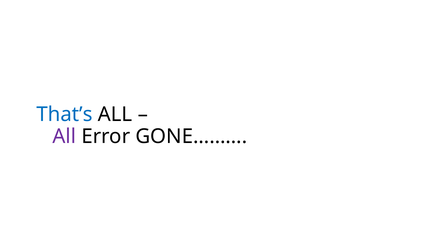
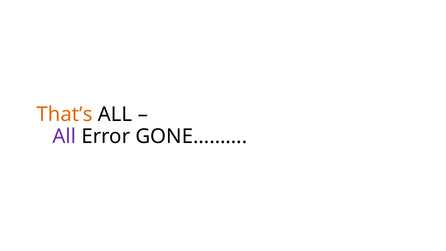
That’s colour: blue -> orange
